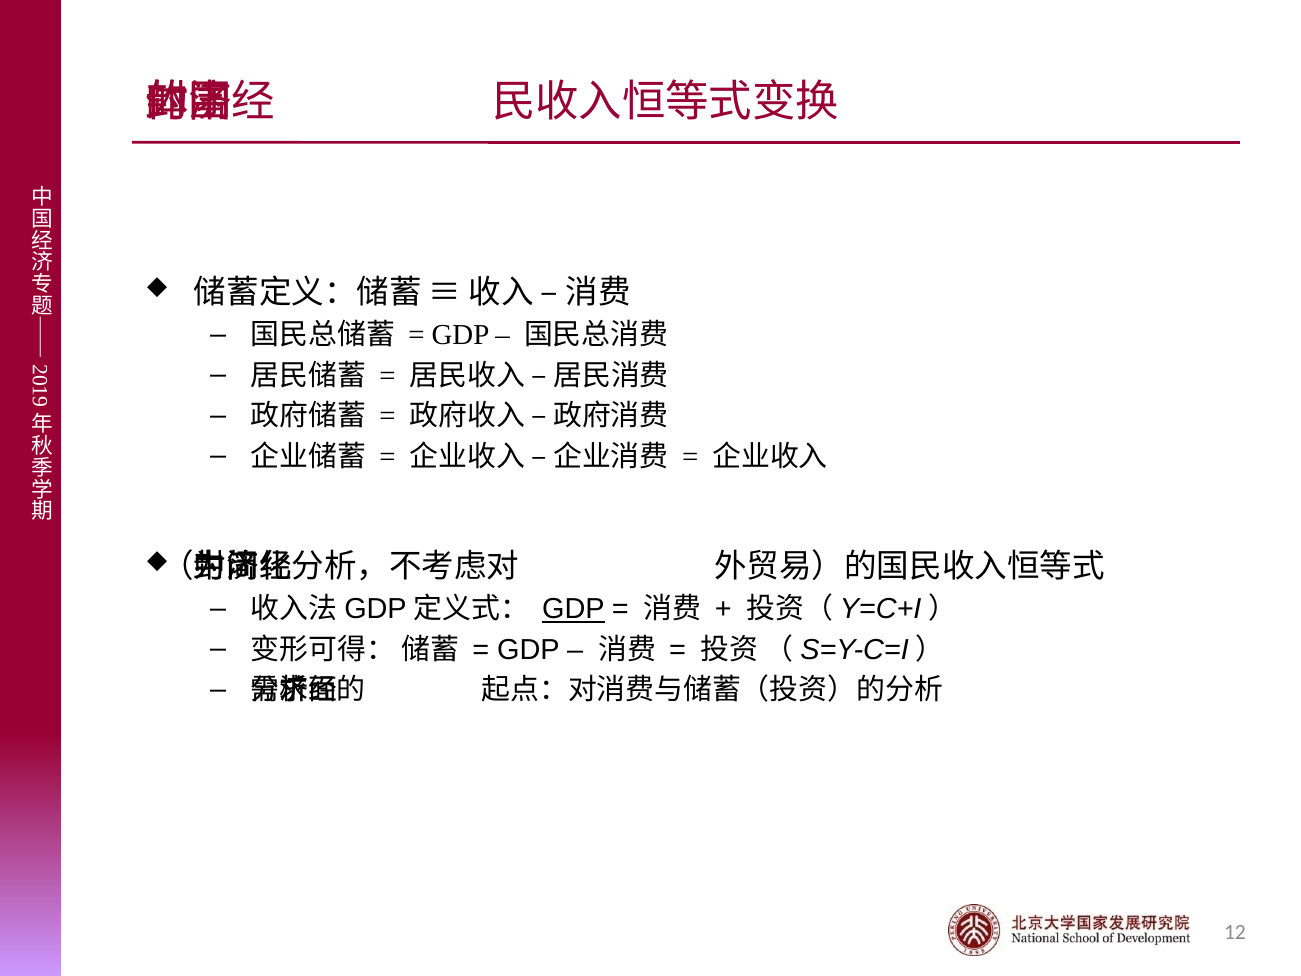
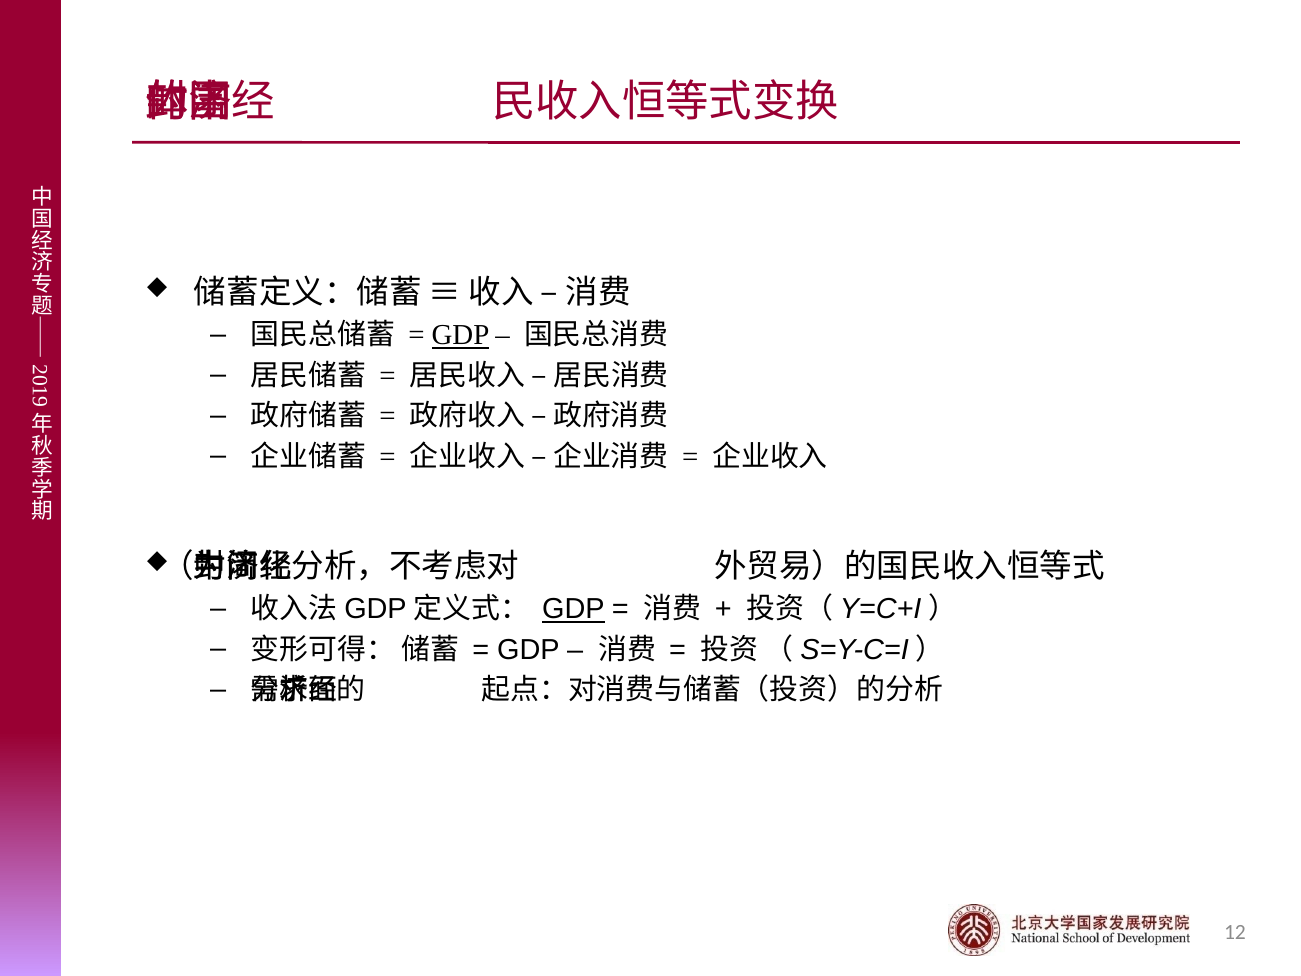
GDP at (460, 335) underline: none -> present
